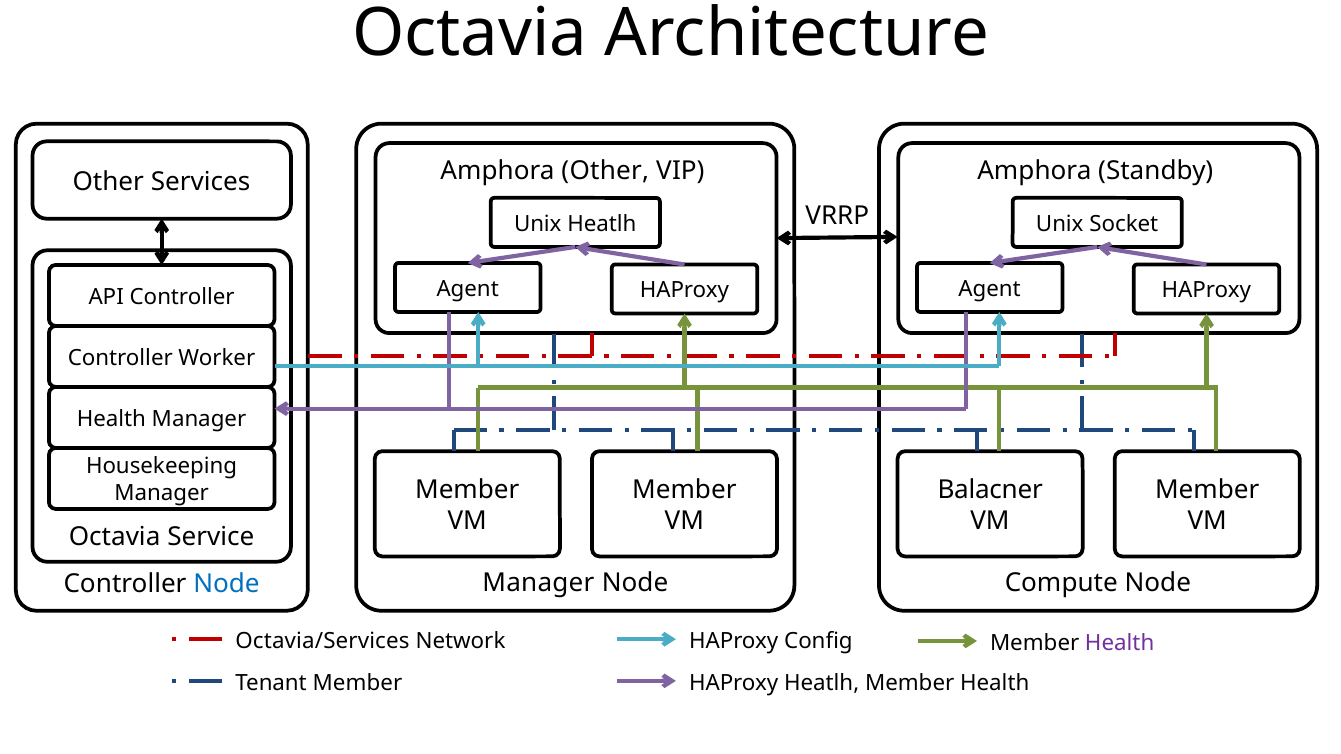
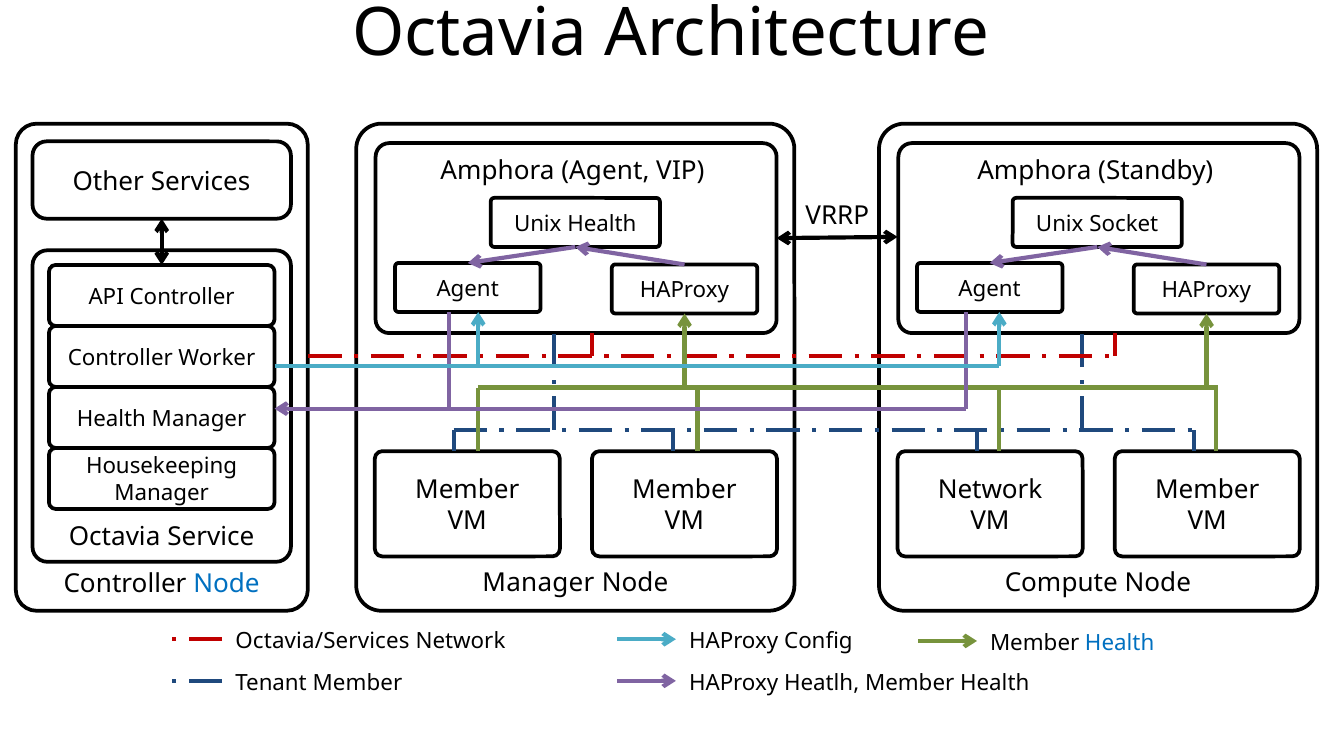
Amphora Other: Other -> Agent
Unix Heatlh: Heatlh -> Health
Balacner at (990, 490): Balacner -> Network
Health at (1120, 644) colour: purple -> blue
